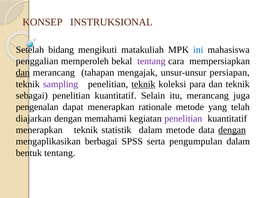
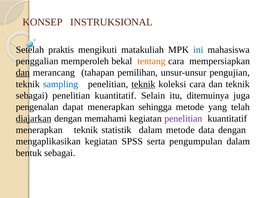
bidang: bidang -> praktis
tentang at (151, 61) colour: purple -> orange
mengajak: mengajak -> pemilihan
persiapan: persiapan -> pengujian
sampling colour: purple -> blue
koleksi para: para -> cara
itu merancang: merancang -> ditemuinya
rationale: rationale -> sehingga
diajarkan underline: none -> present
dengan at (232, 130) underline: present -> none
mengaplikasikan berbagai: berbagai -> kegiatan
bentuk tentang: tentang -> sebagai
